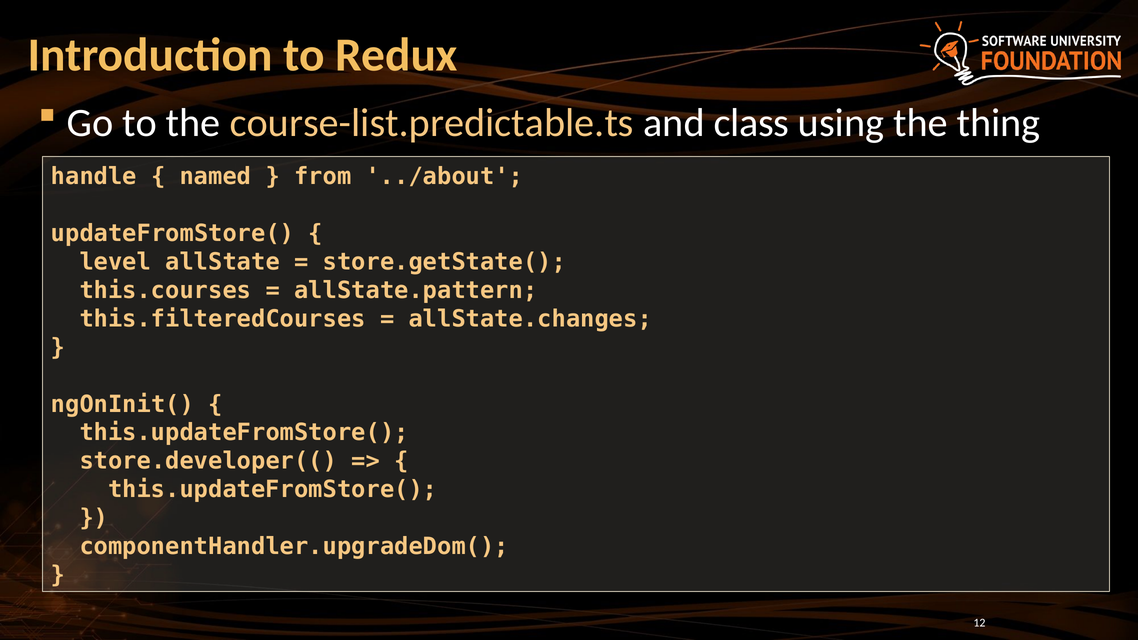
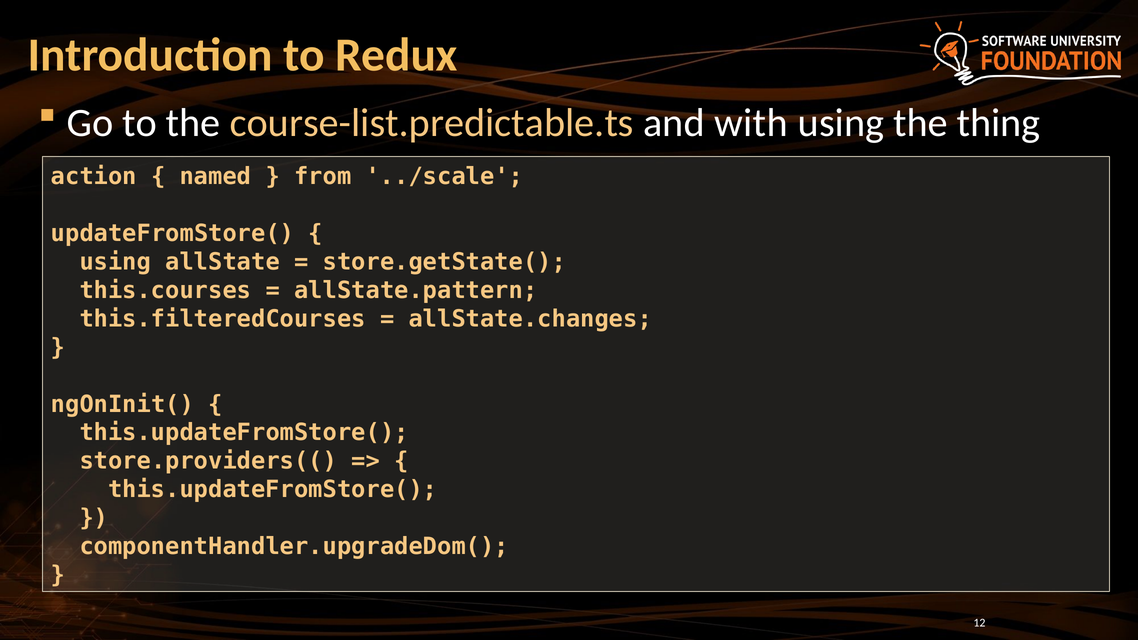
class: class -> with
handle: handle -> action
../about: ../about -> ../scale
level at (115, 262): level -> using
store.developer((: store.developer(( -> store.providers((
